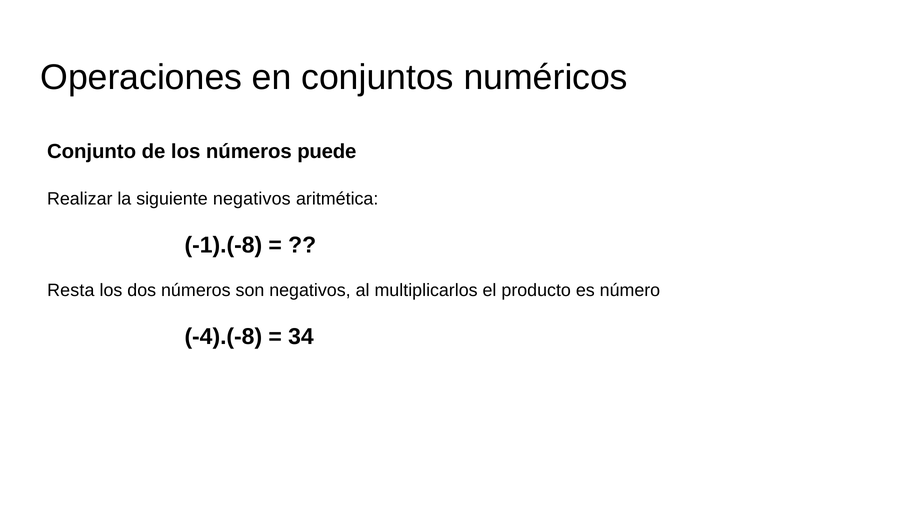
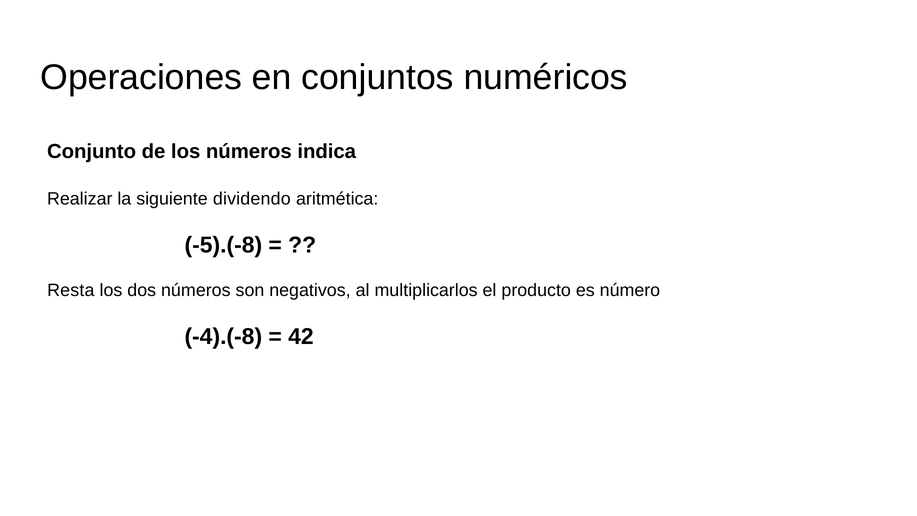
puede: puede -> indica
siguiente negativos: negativos -> dividendo
-1).(-8: -1).(-8 -> -5).(-8
34: 34 -> 42
